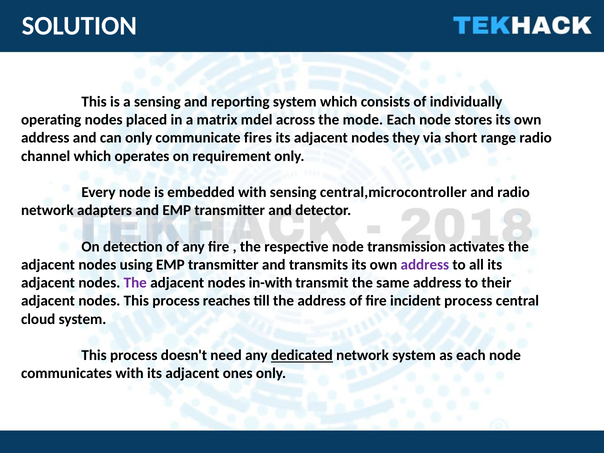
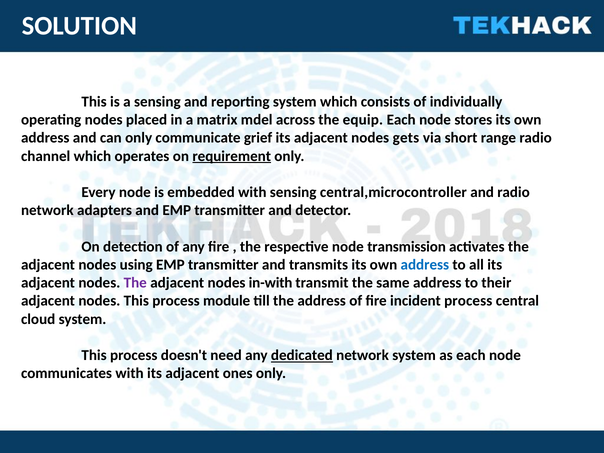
mode: mode -> equip
fires: fires -> grief
they: they -> gets
requirement underline: none -> present
address at (425, 265) colour: purple -> blue
reaches: reaches -> module
